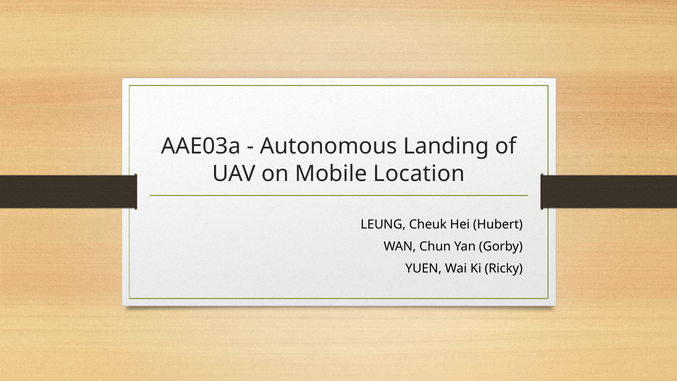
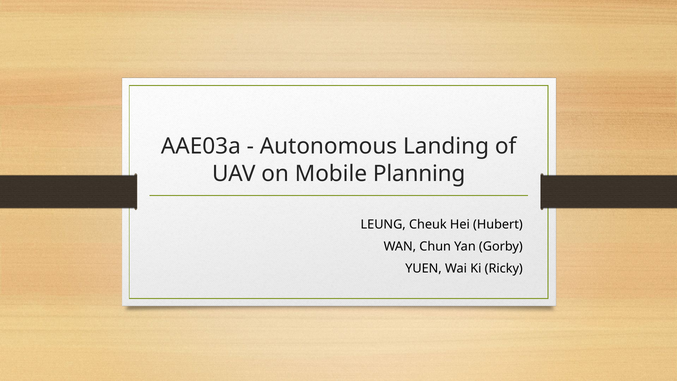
Location: Location -> Planning
